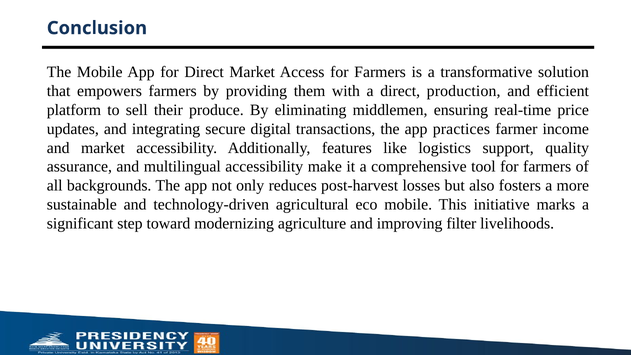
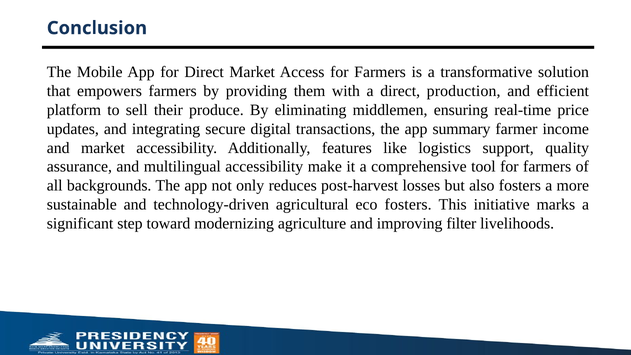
practices: practices -> summary
eco mobile: mobile -> fosters
